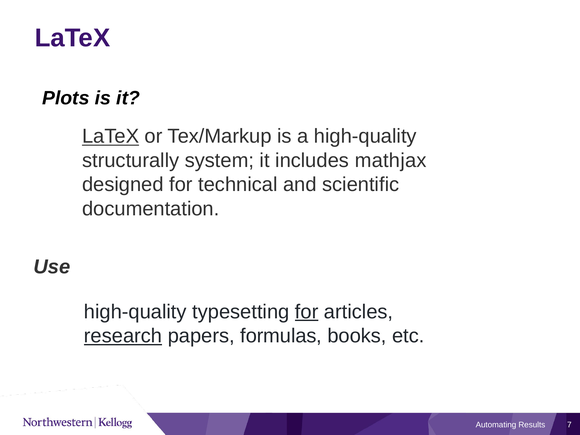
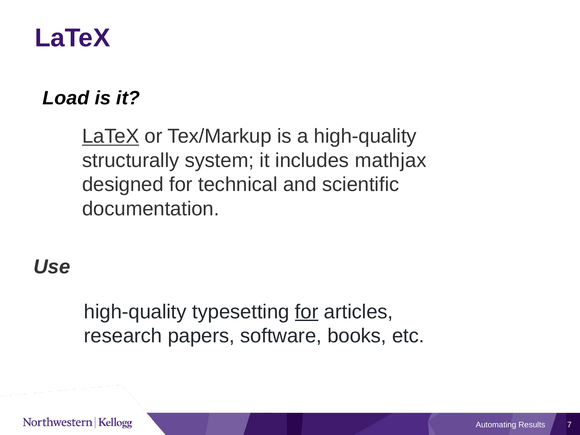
Plots: Plots -> Load
research underline: present -> none
formulas: formulas -> software
